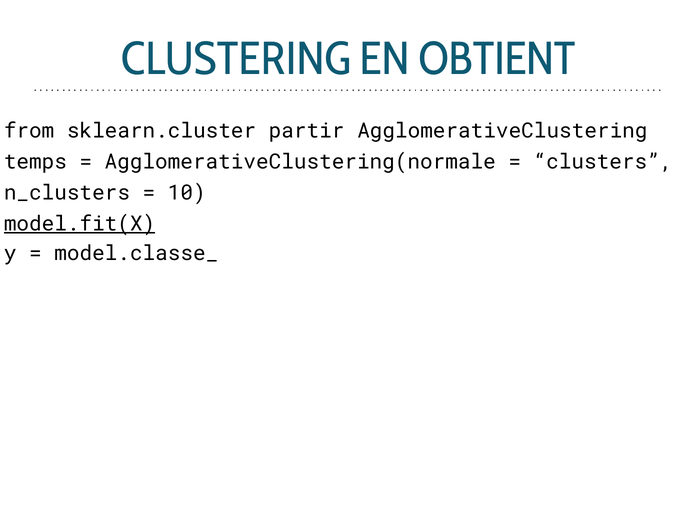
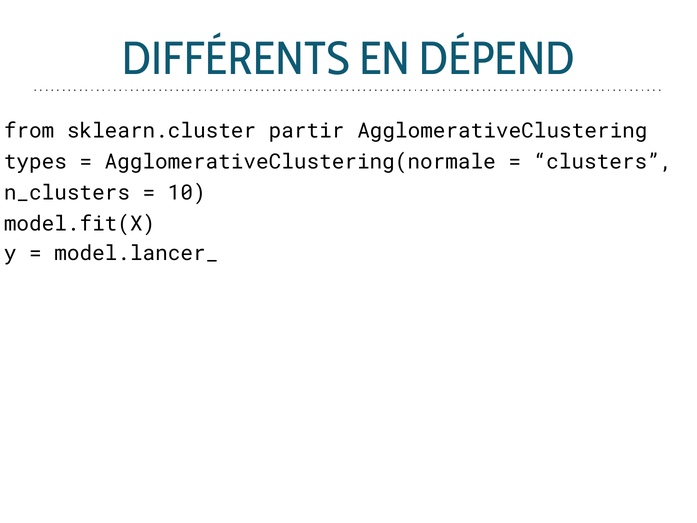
CLUSTERING: CLUSTERING -> DIFFÉRENTS
OBTIENT: OBTIENT -> DÉPEND
temps: temps -> types
model.fit(X underline: present -> none
model.classe_: model.classe_ -> model.lancer_
